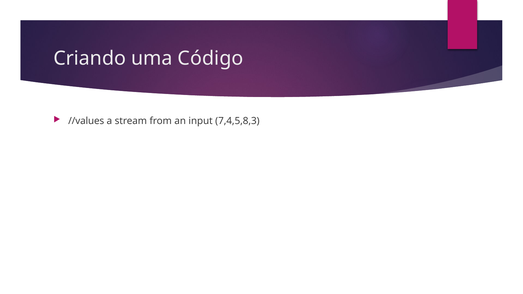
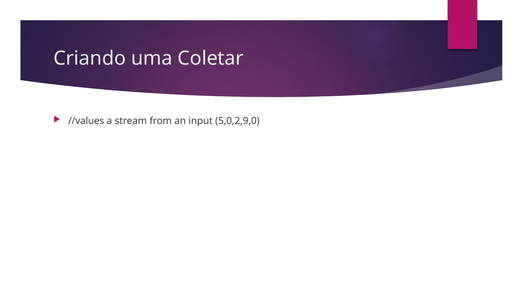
Código: Código -> Coletar
7,4,5,8,3: 7,4,5,8,3 -> 5,0,2,9,0
